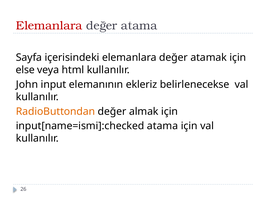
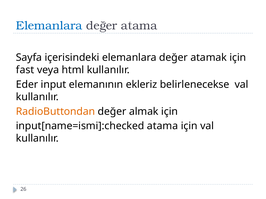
Elemanlara at (49, 26) colour: red -> blue
else: else -> fast
John: John -> Eder
